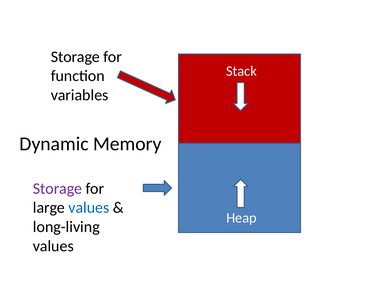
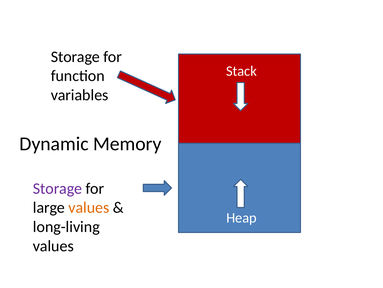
values at (89, 207) colour: blue -> orange
